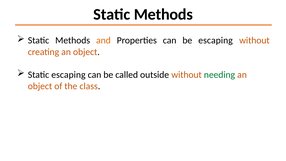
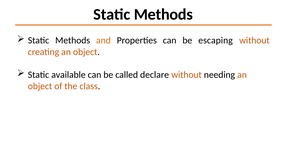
Static escaping: escaping -> available
outside: outside -> declare
needing colour: green -> black
